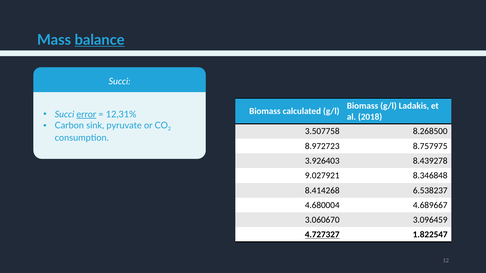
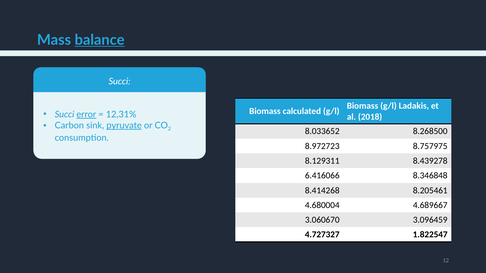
pyruvate underline: none -> present
3.507758: 3.507758 -> 8.033652
3.926403: 3.926403 -> 8.129311
9.027921: 9.027921 -> 6.416066
6.538237: 6.538237 -> 8.205461
4.727327 underline: present -> none
